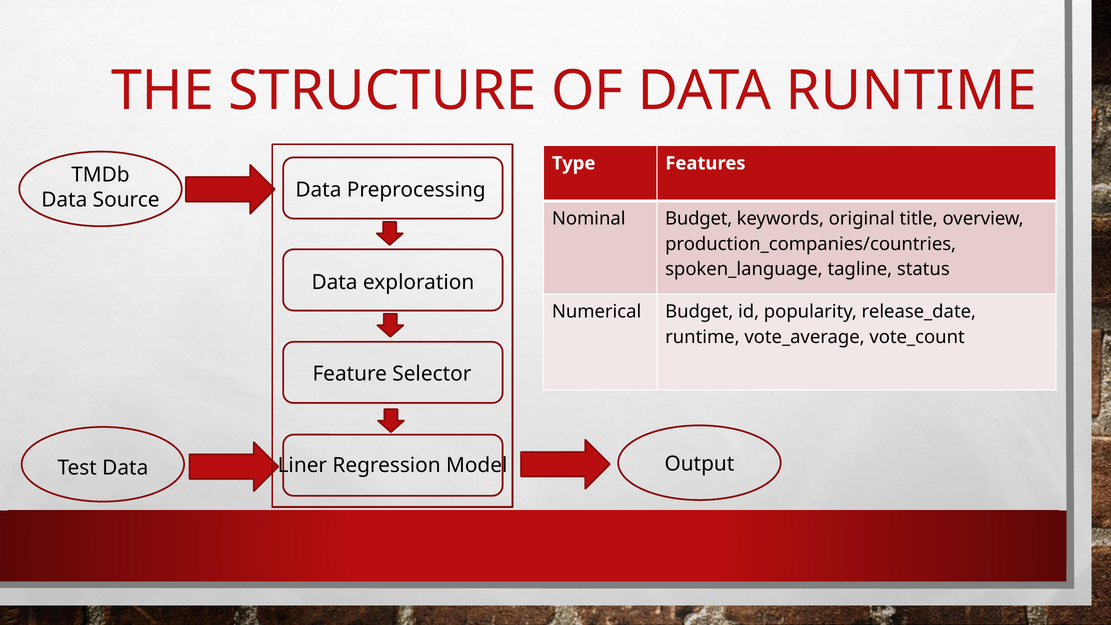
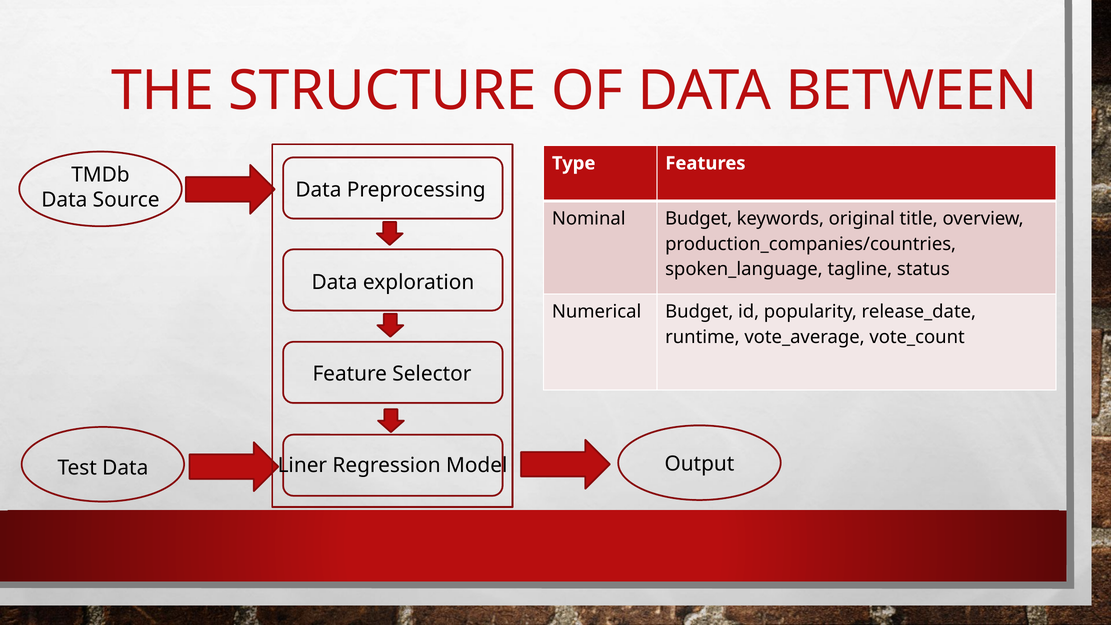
DATA RUNTIME: RUNTIME -> BETWEEN
